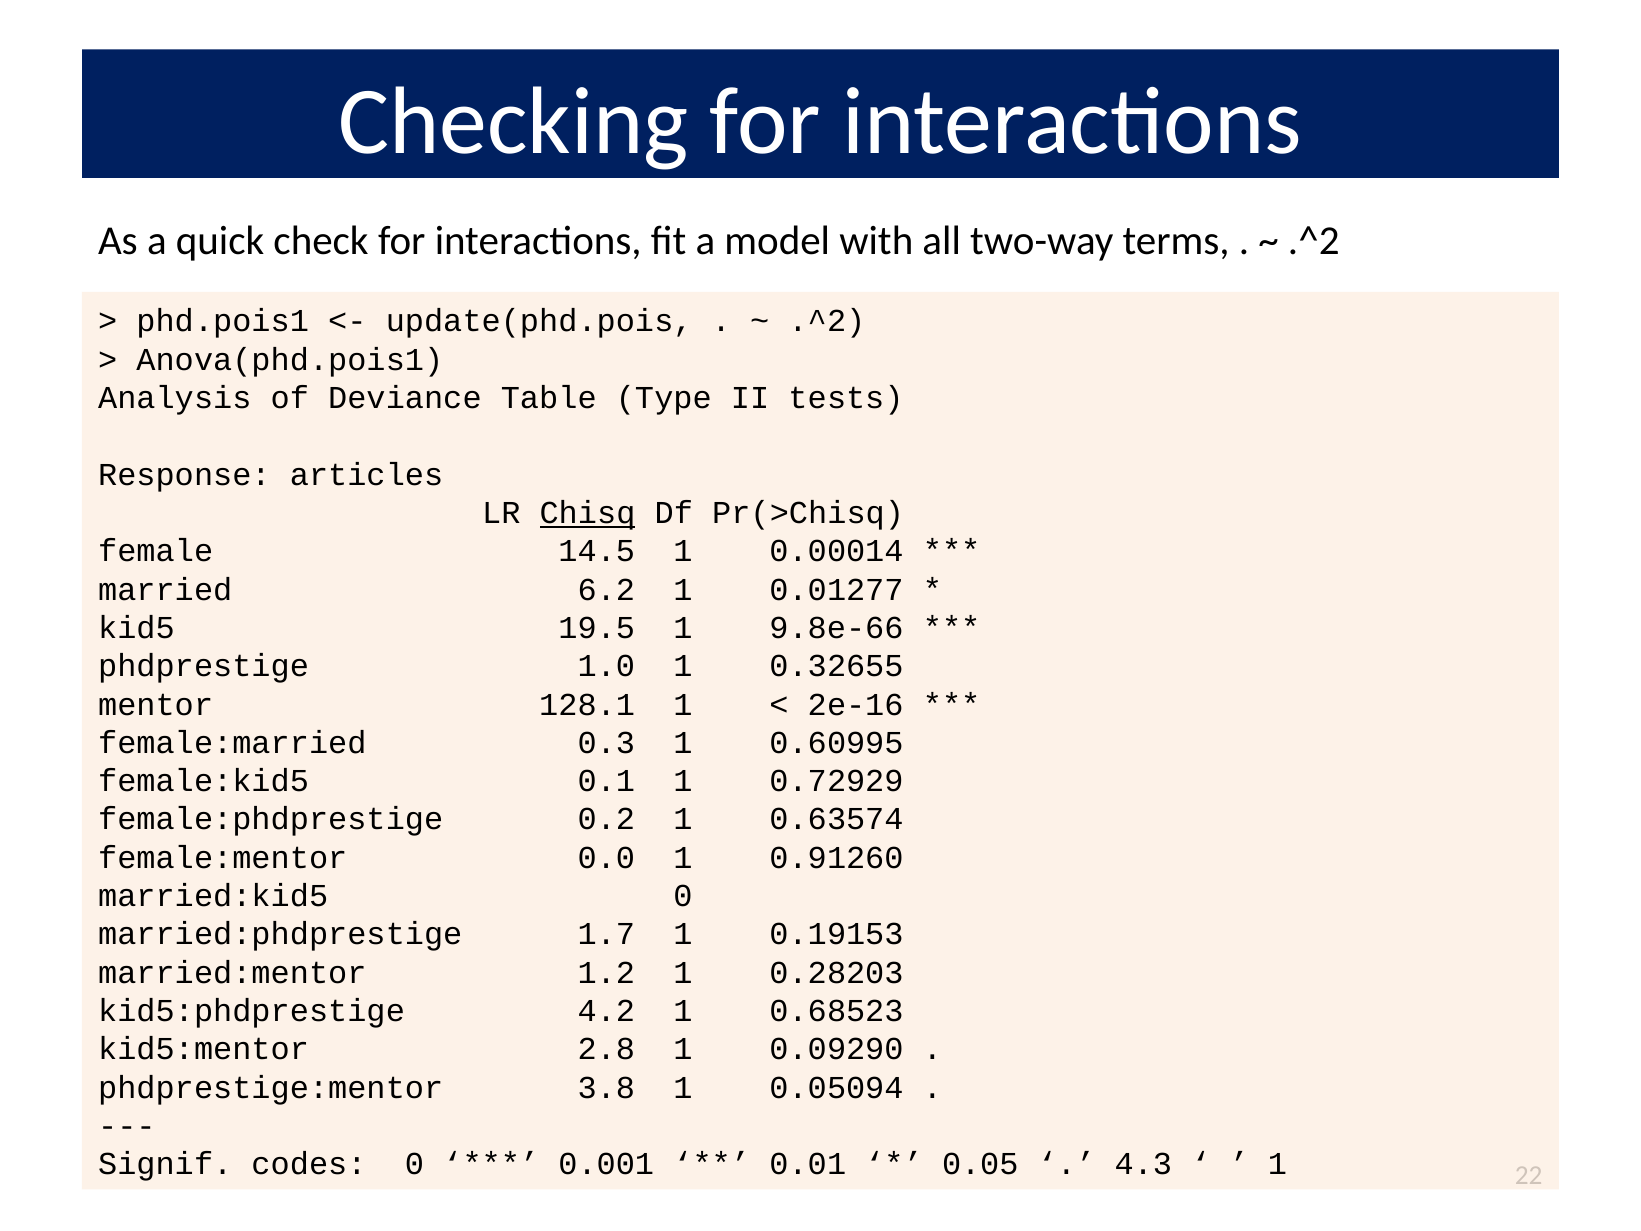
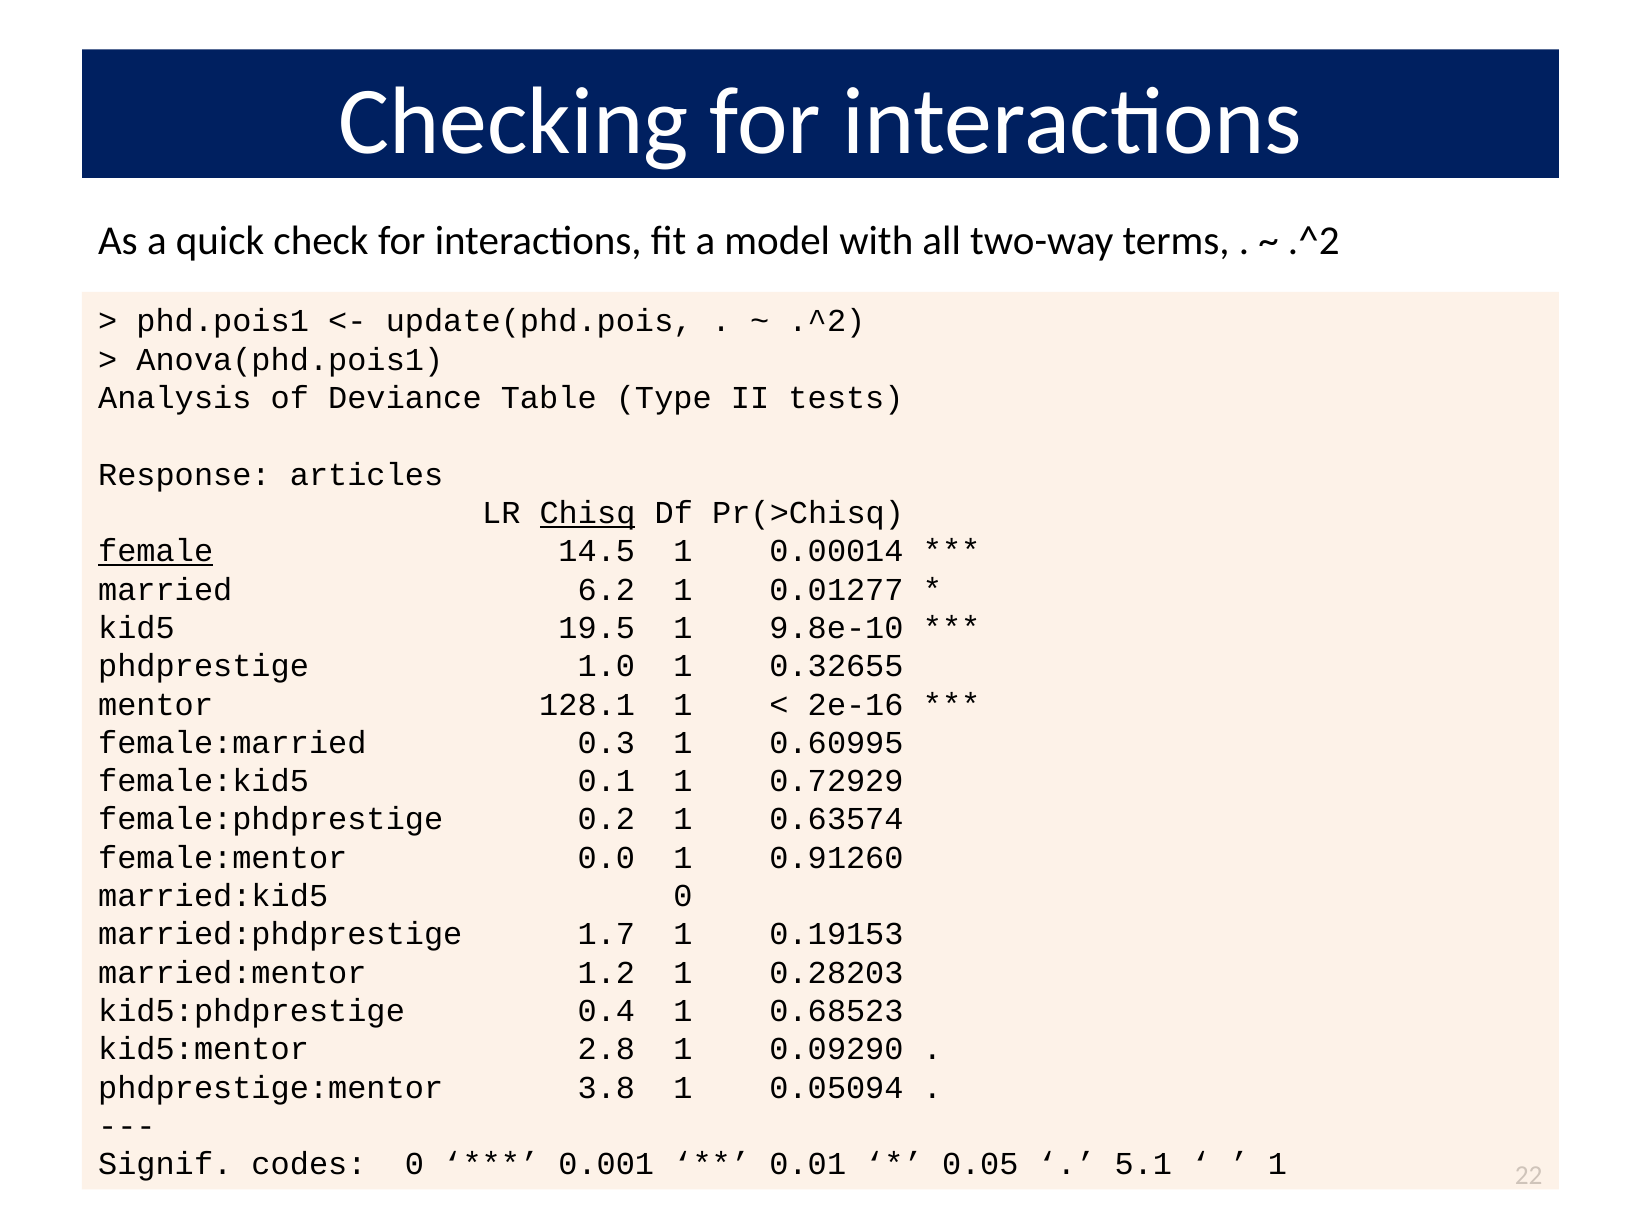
female underline: none -> present
9.8e-66: 9.8e-66 -> 9.8e-10
4.2: 4.2 -> 0.4
4.3: 4.3 -> 5.1
